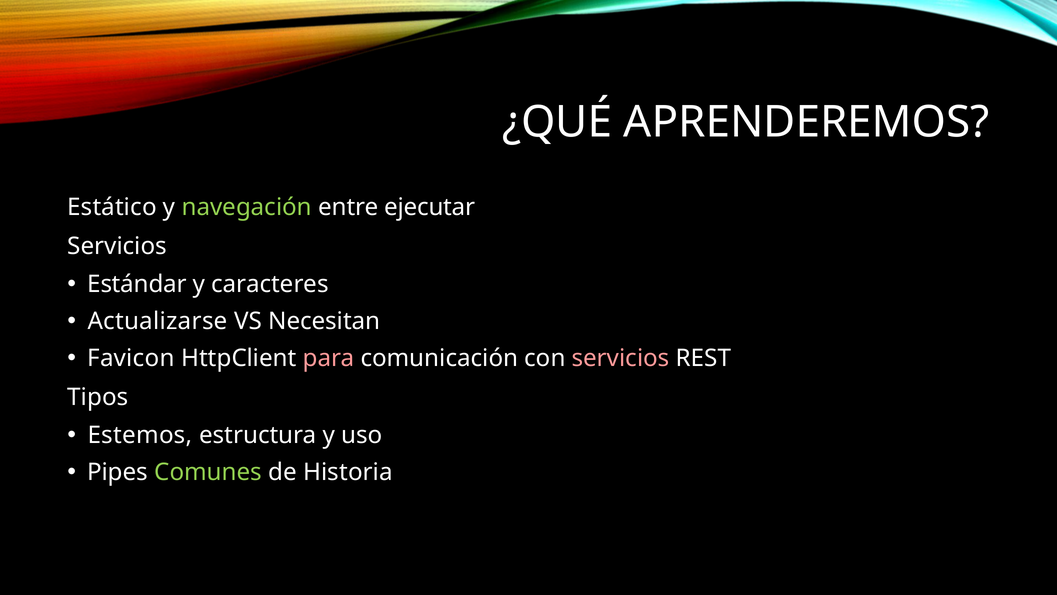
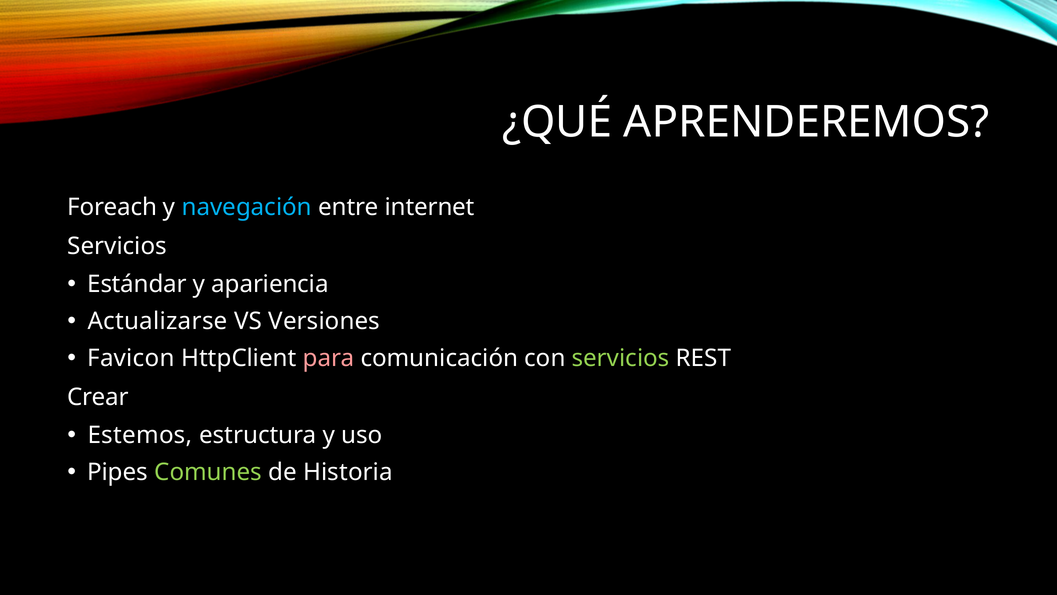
Estático: Estático -> Foreach
navegación colour: light green -> light blue
ejecutar: ejecutar -> internet
caracteres: caracteres -> apariencia
Necesitan: Necesitan -> Versiones
servicios at (621, 358) colour: pink -> light green
Tipos: Tipos -> Crear
